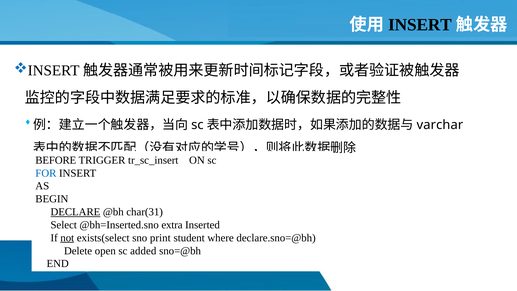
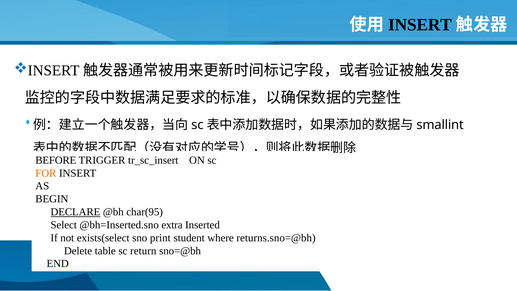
varchar: varchar -> smallint
FOR colour: blue -> orange
char(31: char(31 -> char(95
not underline: present -> none
declare.sno=@bh: declare.sno=@bh -> returns.sno=@bh
open: open -> table
added: added -> return
